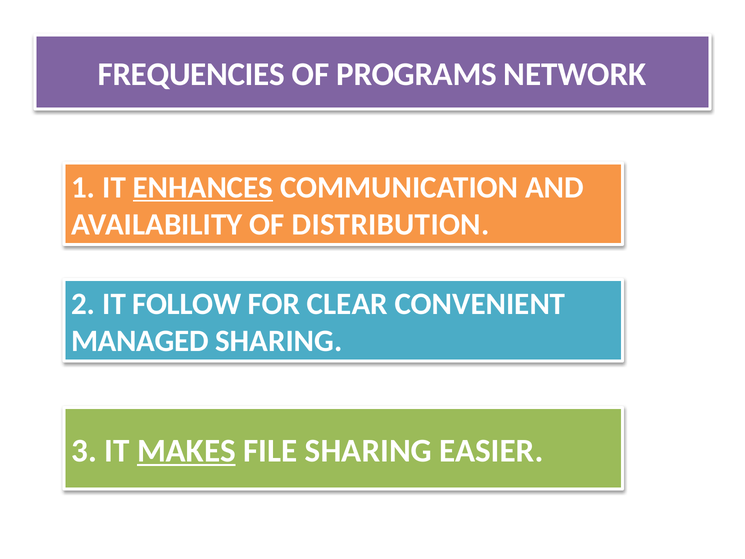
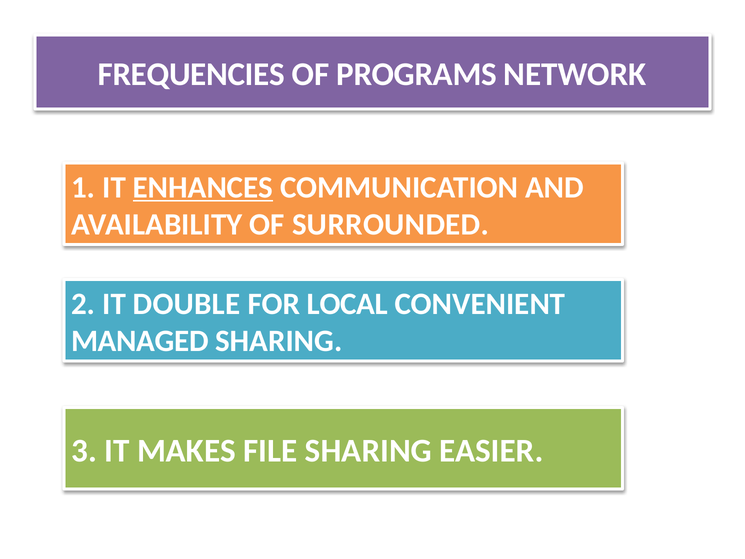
DISTRIBUTION: DISTRIBUTION -> SURROUNDED
FOLLOW: FOLLOW -> DOUBLE
CLEAR: CLEAR -> LOCAL
MAKES underline: present -> none
